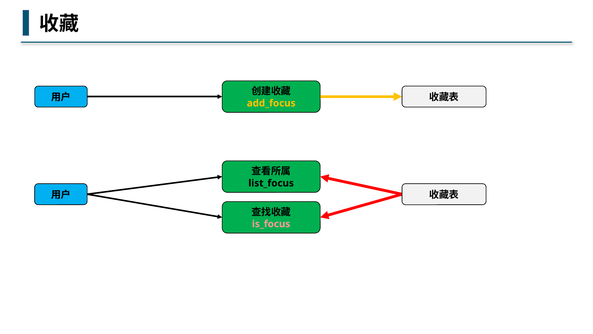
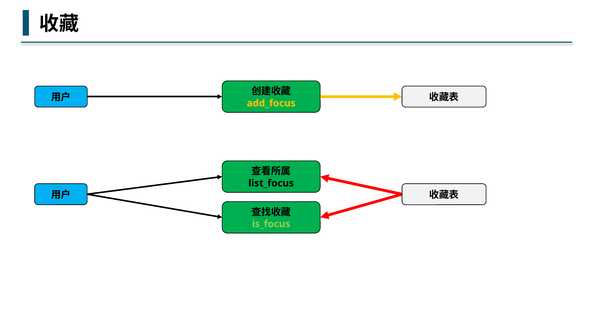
is_focus colour: pink -> light green
